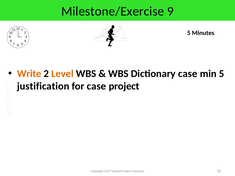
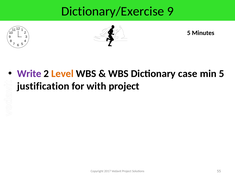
Milestone/Exercise: Milestone/Exercise -> Dictionary/Exercise
Write colour: orange -> purple
for case: case -> with
